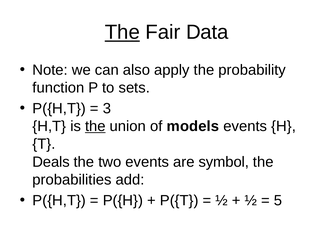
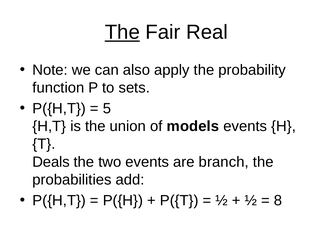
Data: Data -> Real
3: 3 -> 5
the at (95, 126) underline: present -> none
symbol: symbol -> branch
5: 5 -> 8
